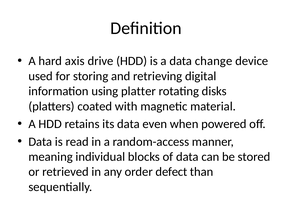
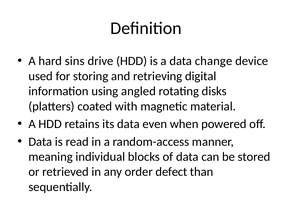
axis: axis -> sins
platter: platter -> angled
